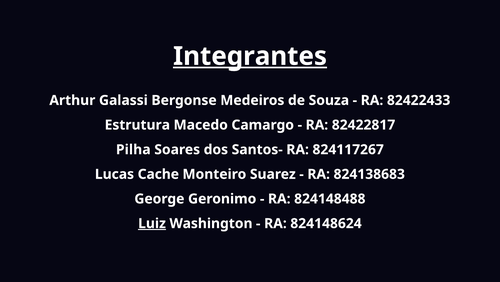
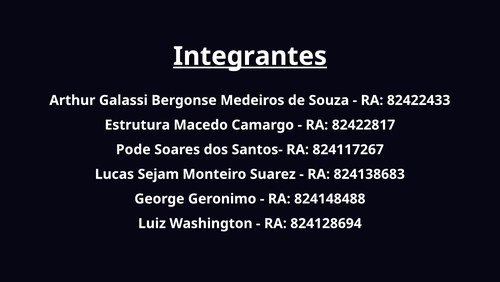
Pilha: Pilha -> Pode
Cache: Cache -> Sejam
Luiz underline: present -> none
824148624: 824148624 -> 824128694
